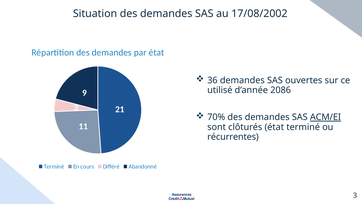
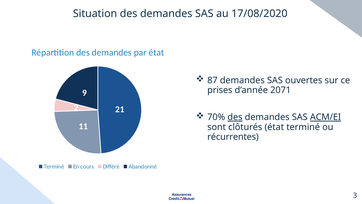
17/08/2002: 17/08/2002 -> 17/08/2020
36: 36 -> 87
utilisé: utilisé -> prises
2086: 2086 -> 2071
des at (235, 117) underline: none -> present
